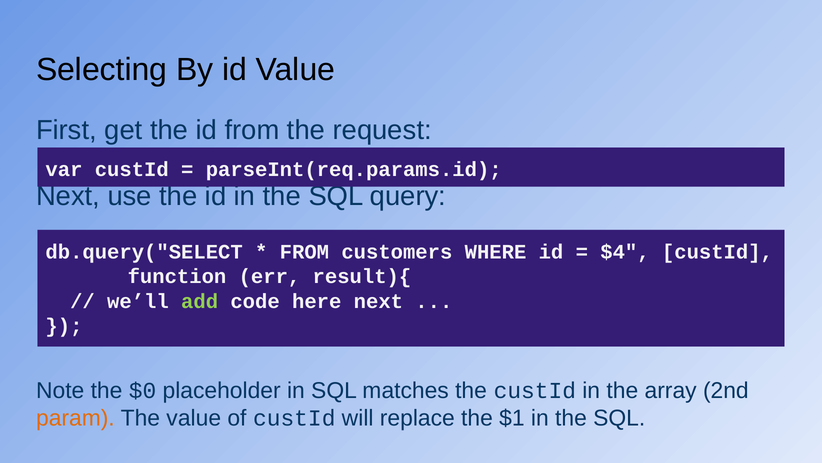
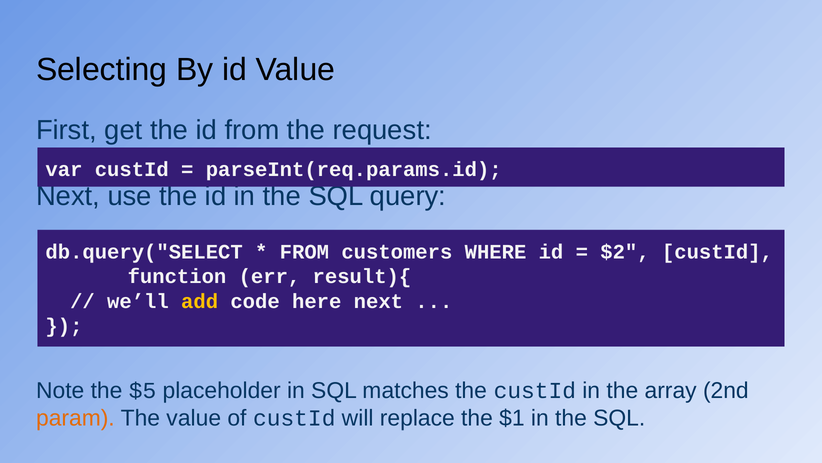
$4: $4 -> $2
add colour: light green -> yellow
$0: $0 -> $5
